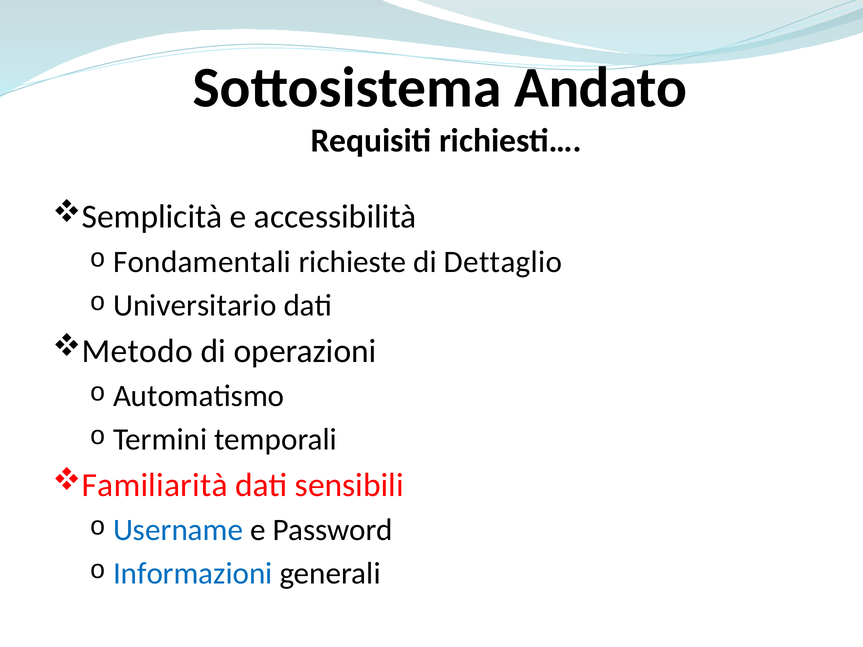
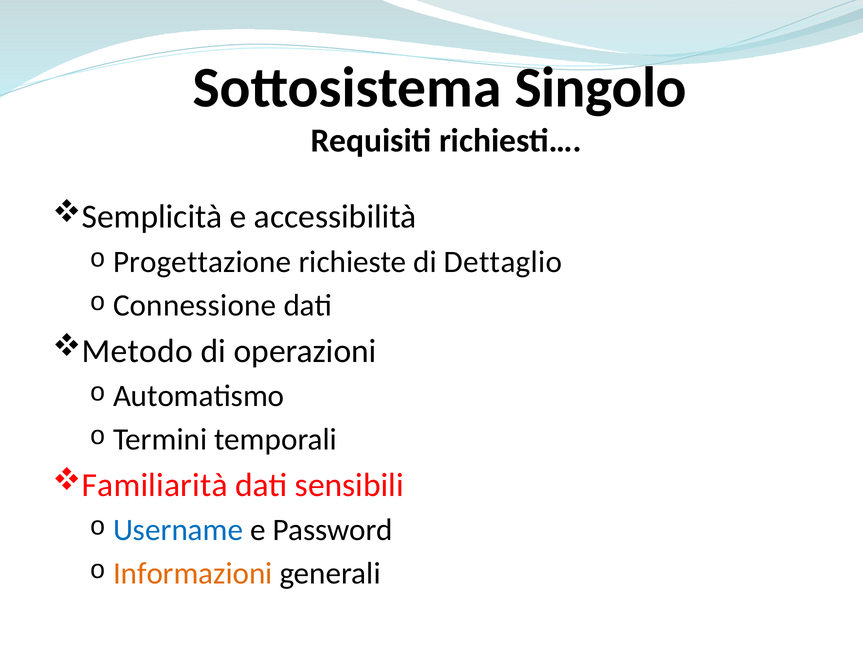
Andato: Andato -> Singolo
Fondamentali: Fondamentali -> Progettazione
Universitario: Universitario -> Connessione
Informazioni colour: blue -> orange
